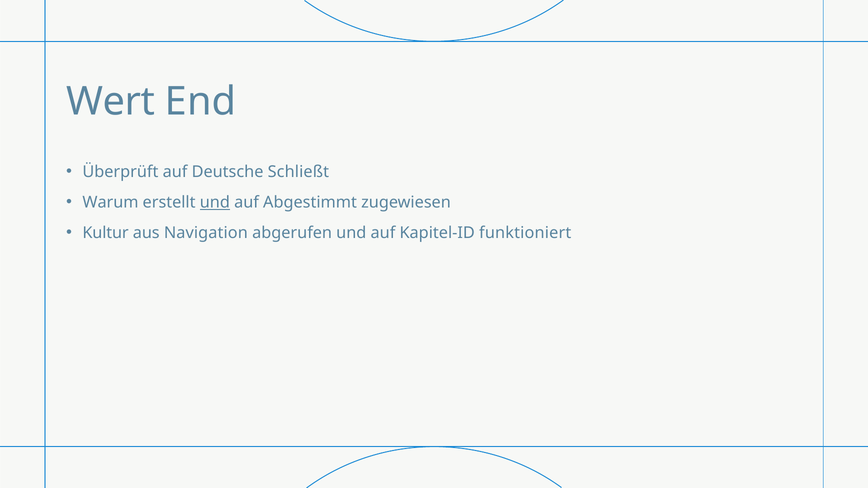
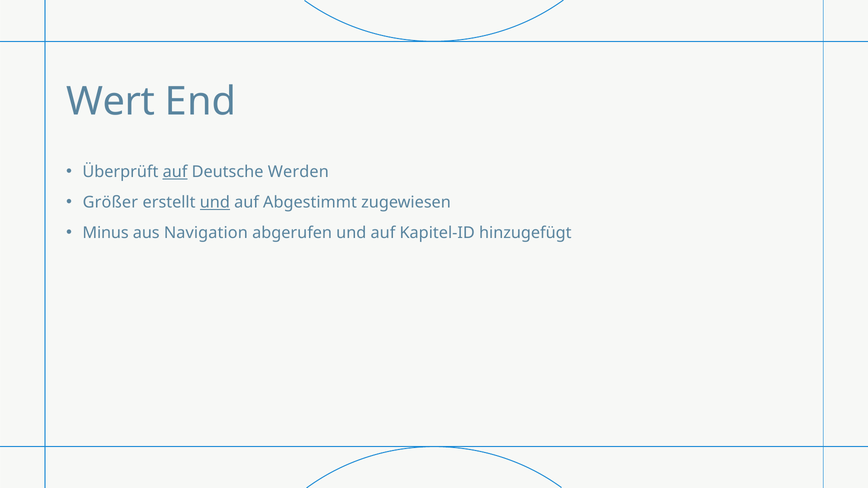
auf at (175, 172) underline: none -> present
Schließt: Schließt -> Werden
Warum: Warum -> Größer
Kultur: Kultur -> Minus
funktioniert: funktioniert -> hinzugefügt
